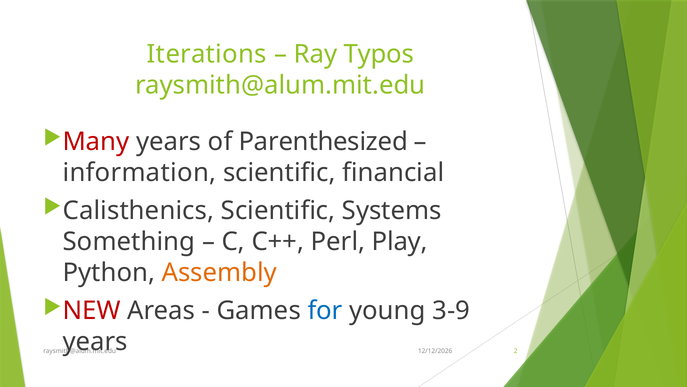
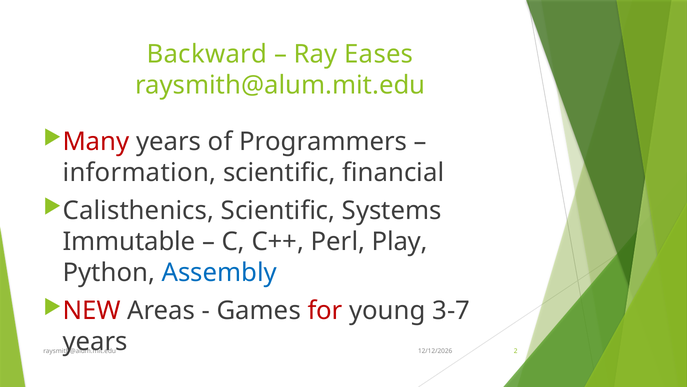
Iterations: Iterations -> Backward
Typos: Typos -> Eases
Parenthesized: Parenthesized -> Programmers
Something: Something -> Immutable
Assembly colour: orange -> blue
for colour: blue -> red
3-9: 3-9 -> 3-7
